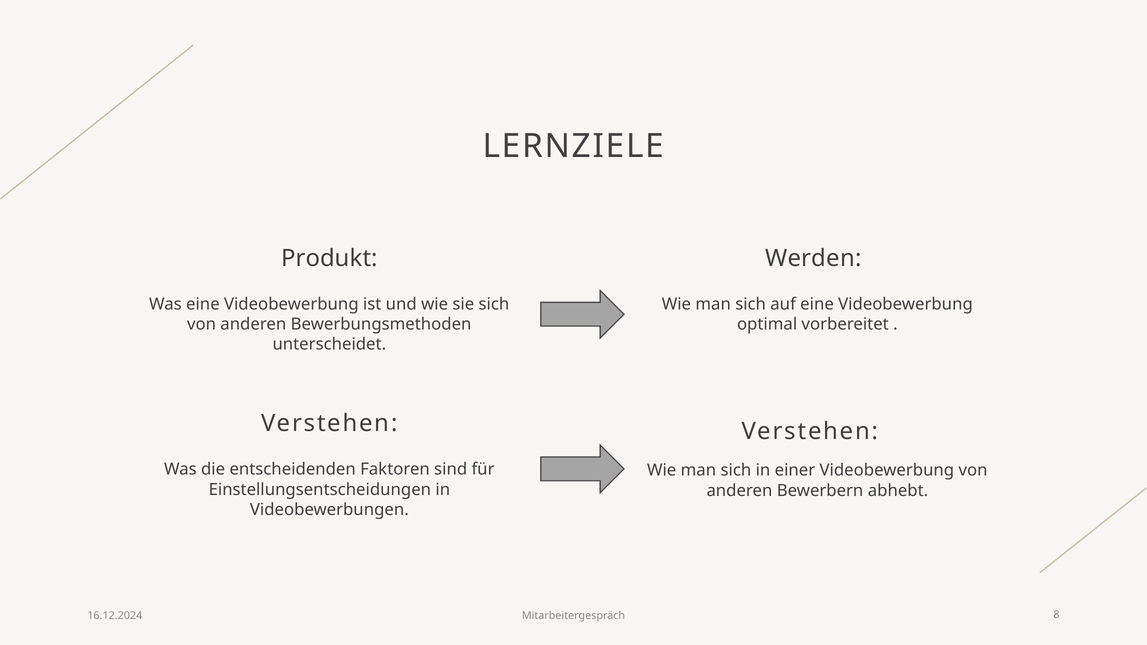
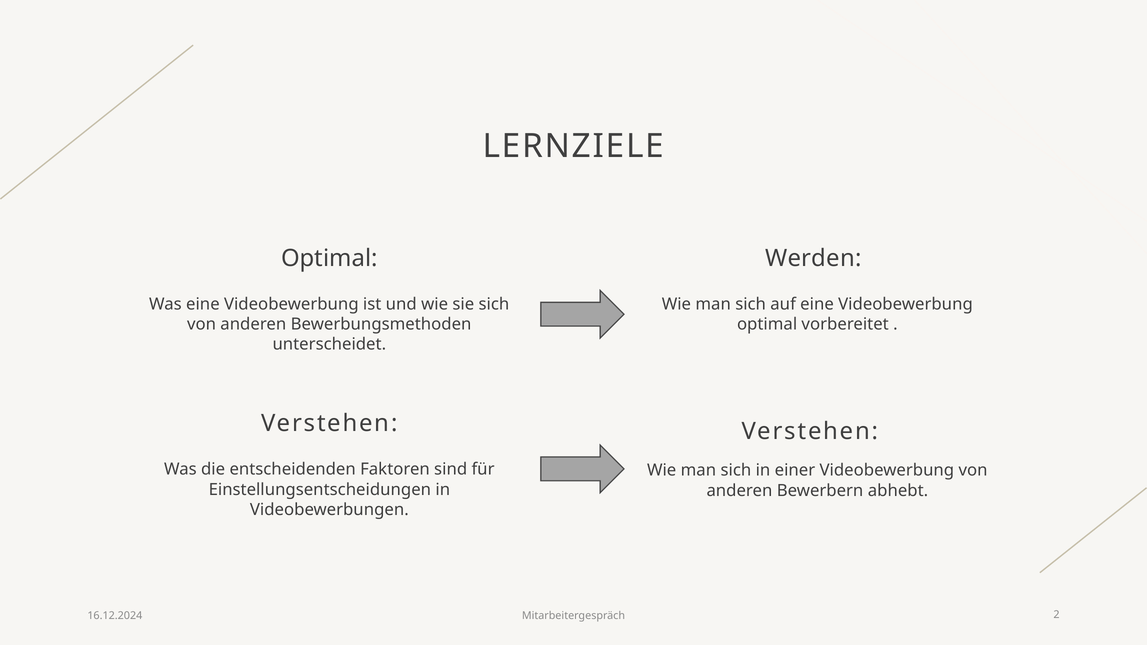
Produkt at (329, 258): Produkt -> Optimal
8: 8 -> 2
